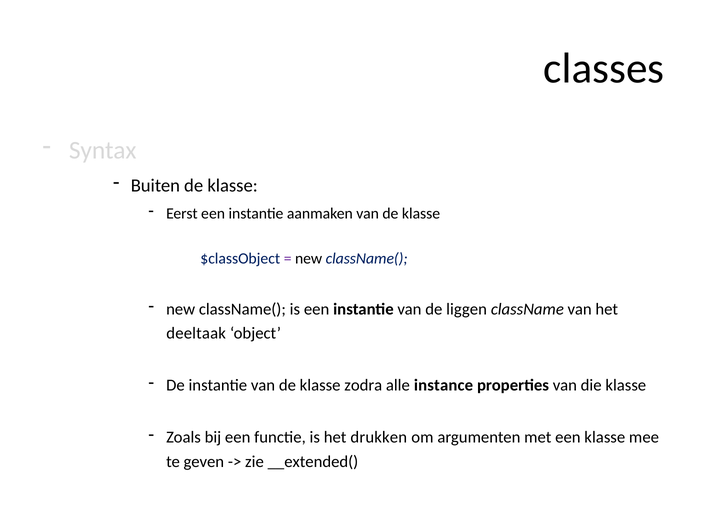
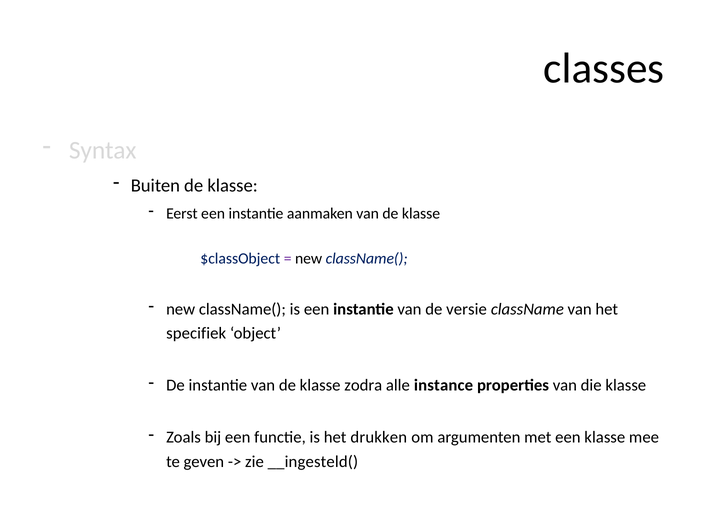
liggen: liggen -> versie
deeltaak: deeltaak -> specifiek
__extended(: __extended( -> __ingesteld(
